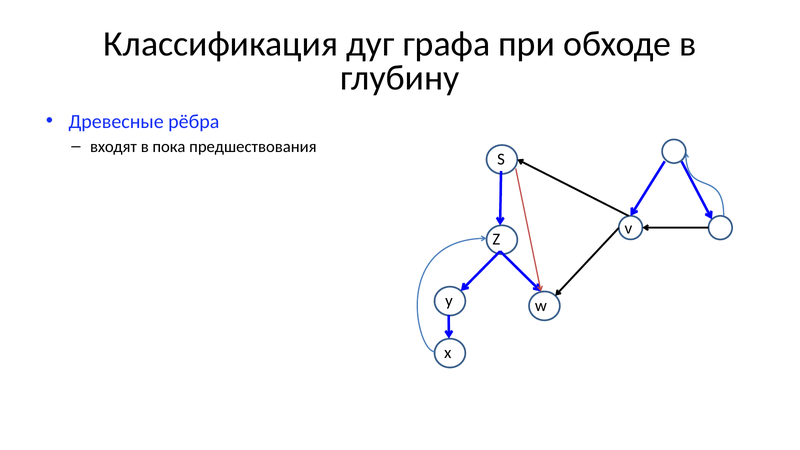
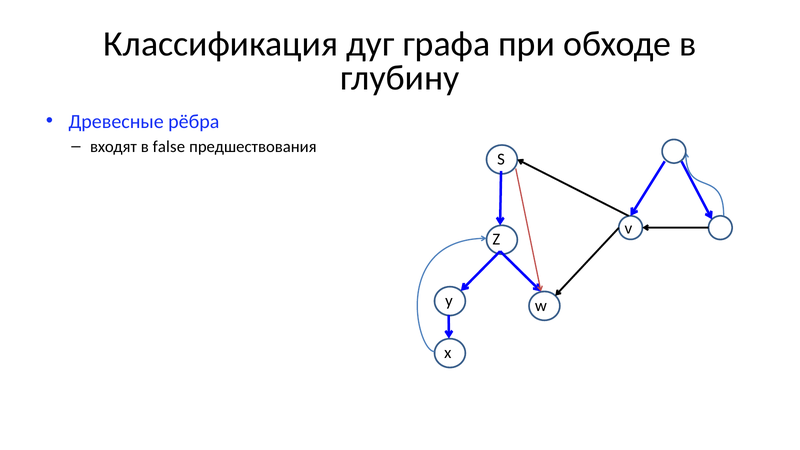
пока: пока -> false
